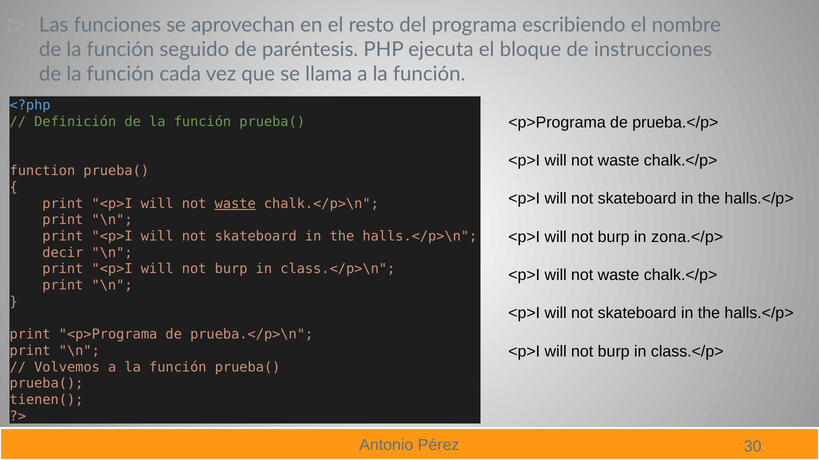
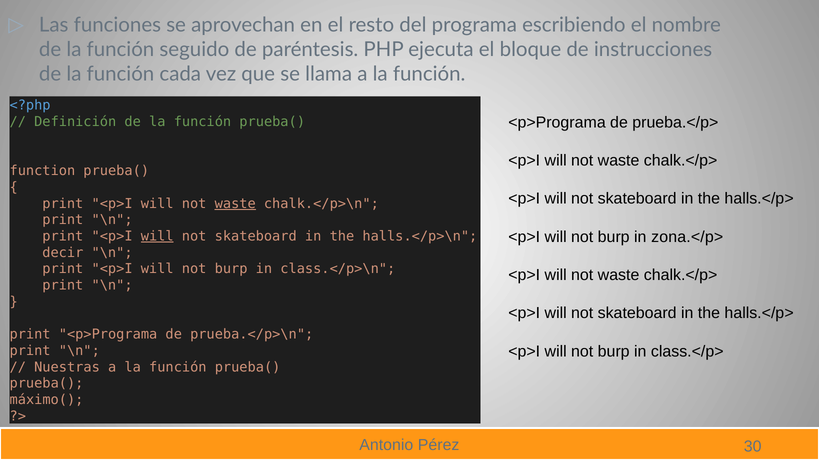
will at (157, 237) underline: none -> present
Volvemos: Volvemos -> Nuestras
tienen(: tienen( -> máximo(
